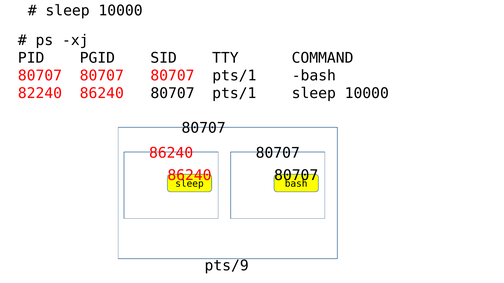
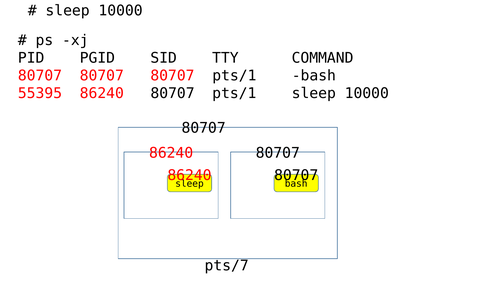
82240: 82240 -> 55395
pts/9: pts/9 -> pts/7
